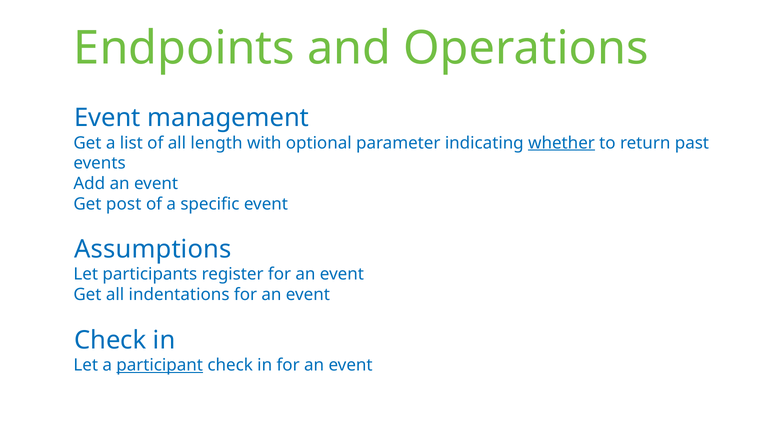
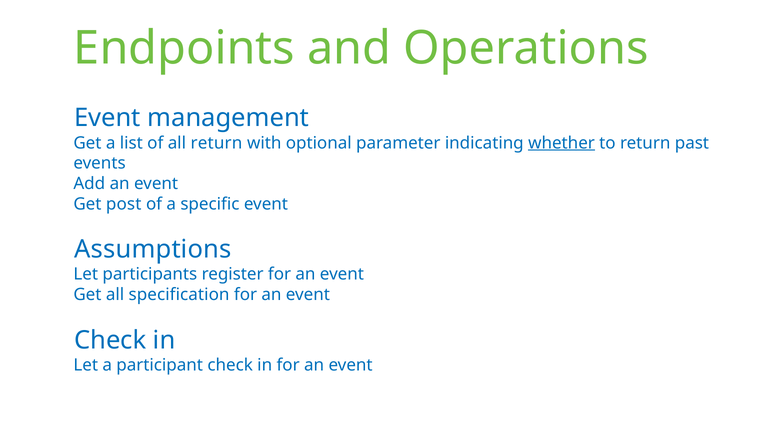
all length: length -> return
indentations: indentations -> specification
participant underline: present -> none
